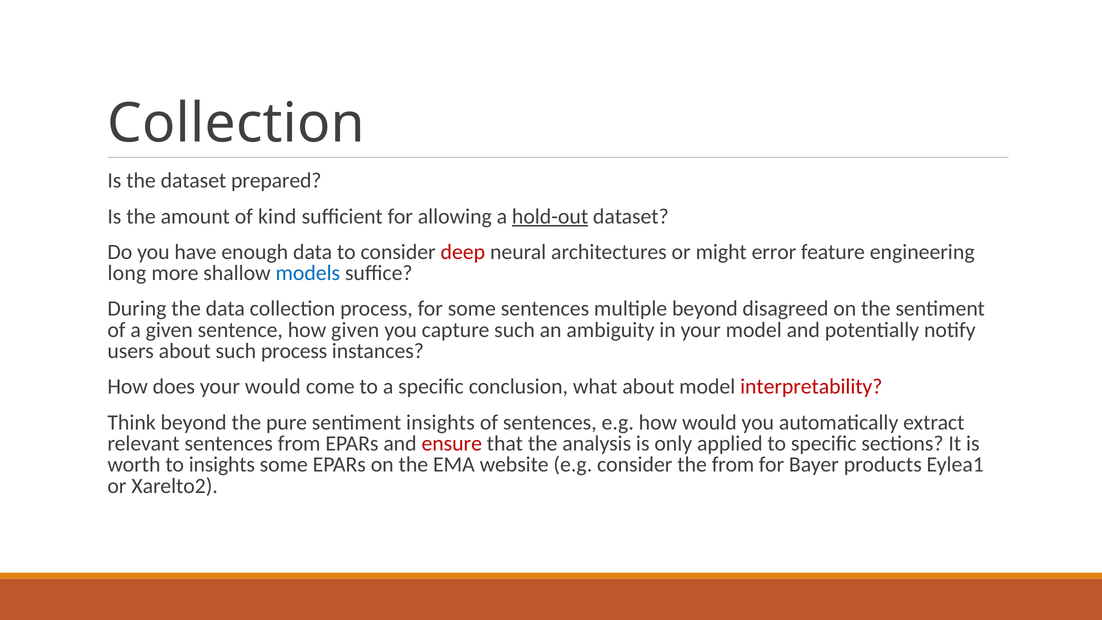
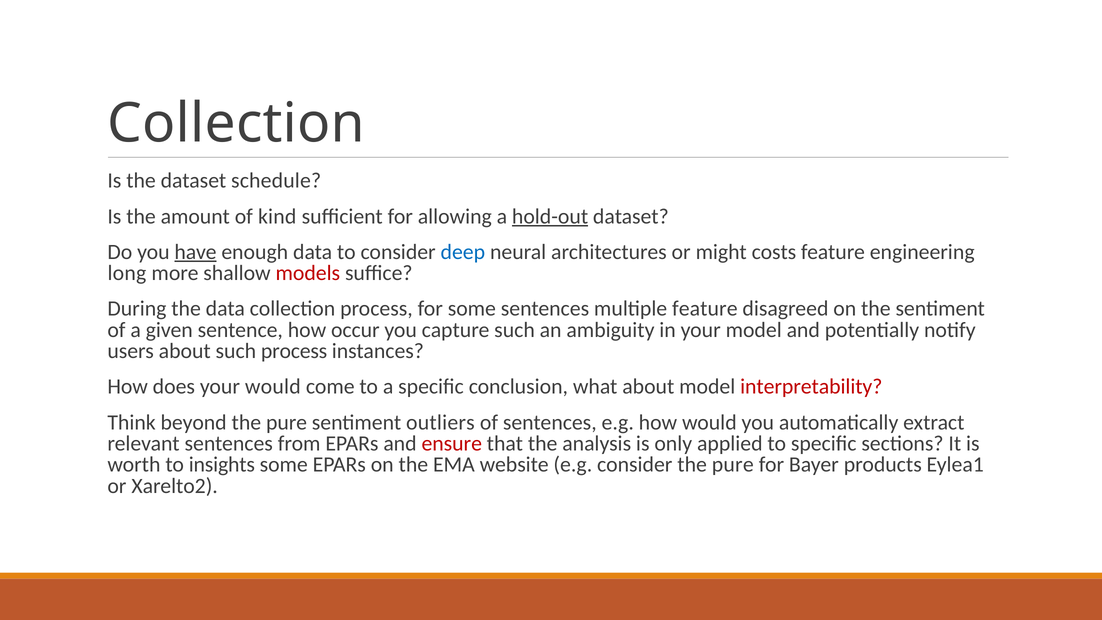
prepared: prepared -> schedule
have underline: none -> present
deep colour: red -> blue
error: error -> costs
models colour: blue -> red
multiple beyond: beyond -> feature
how given: given -> occur
sentiment insights: insights -> outliers
consider the from: from -> pure
